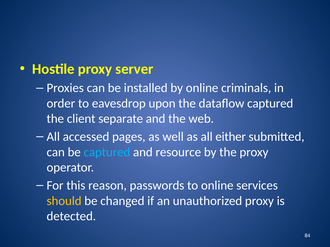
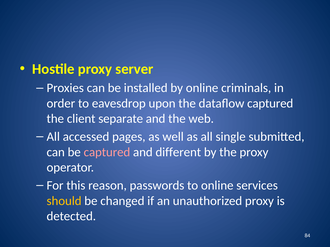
either: either -> single
captured at (107, 152) colour: light blue -> pink
resource: resource -> different
